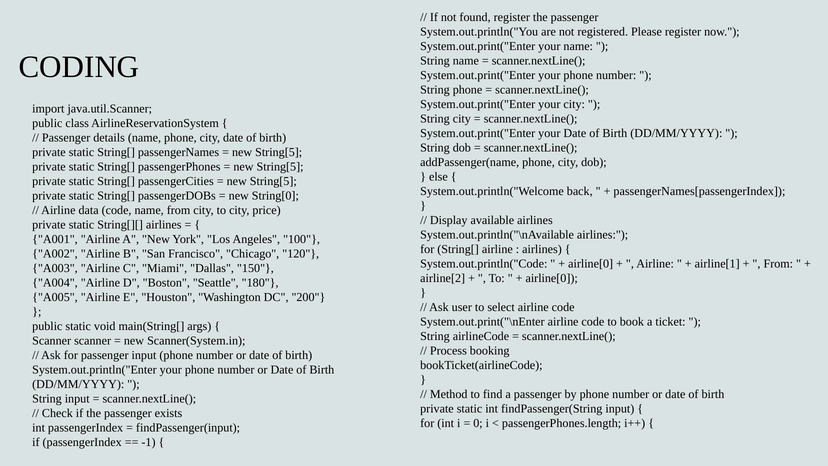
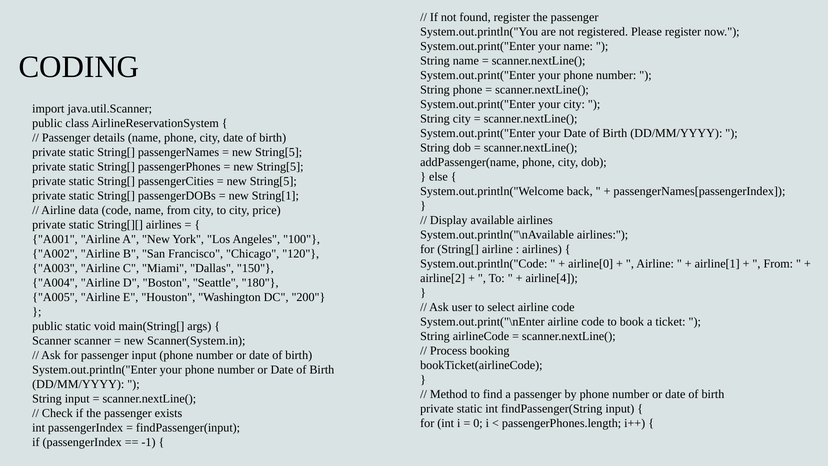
String[0: String[0 -> String[1
airline[0 at (552, 278): airline[0 -> airline[4
